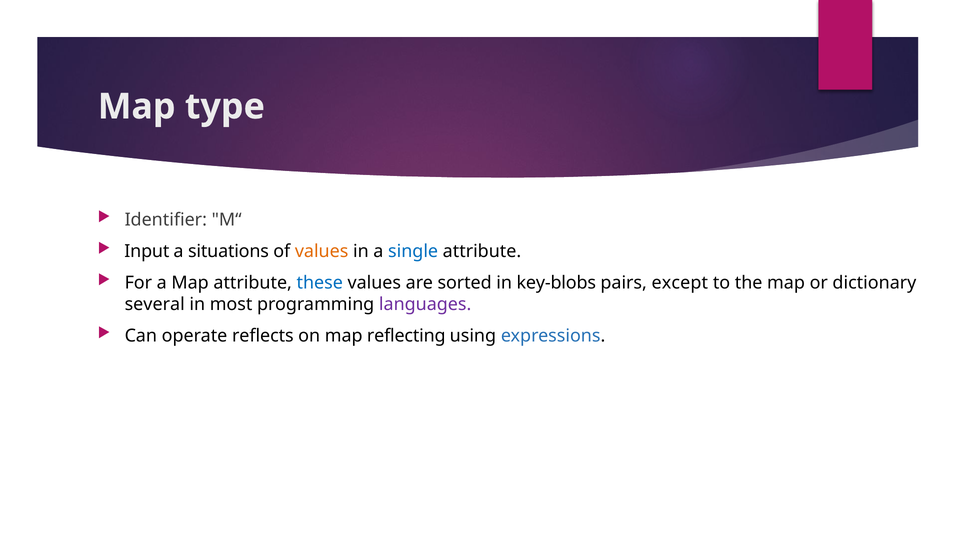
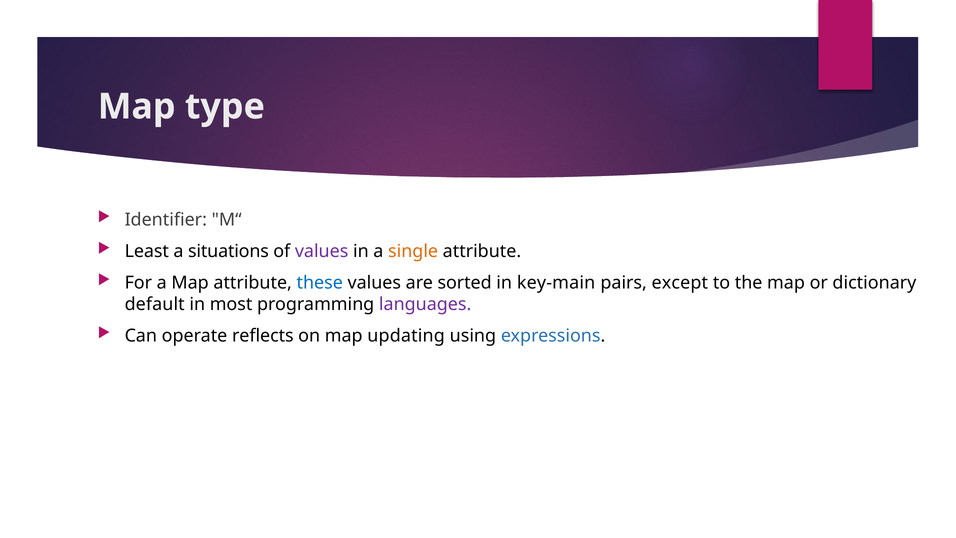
Input: Input -> Least
values at (322, 251) colour: orange -> purple
single colour: blue -> orange
key-blobs: key-blobs -> key-main
several: several -> default
reflecting: reflecting -> updating
